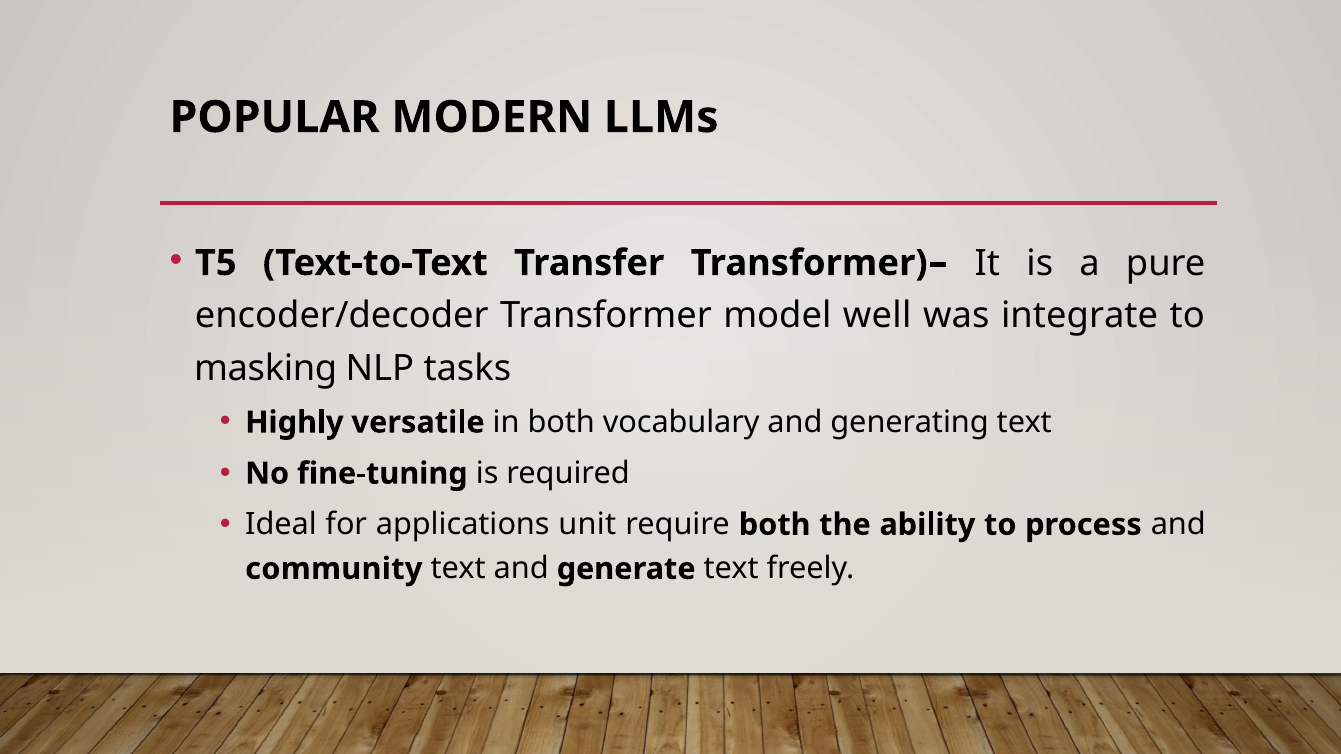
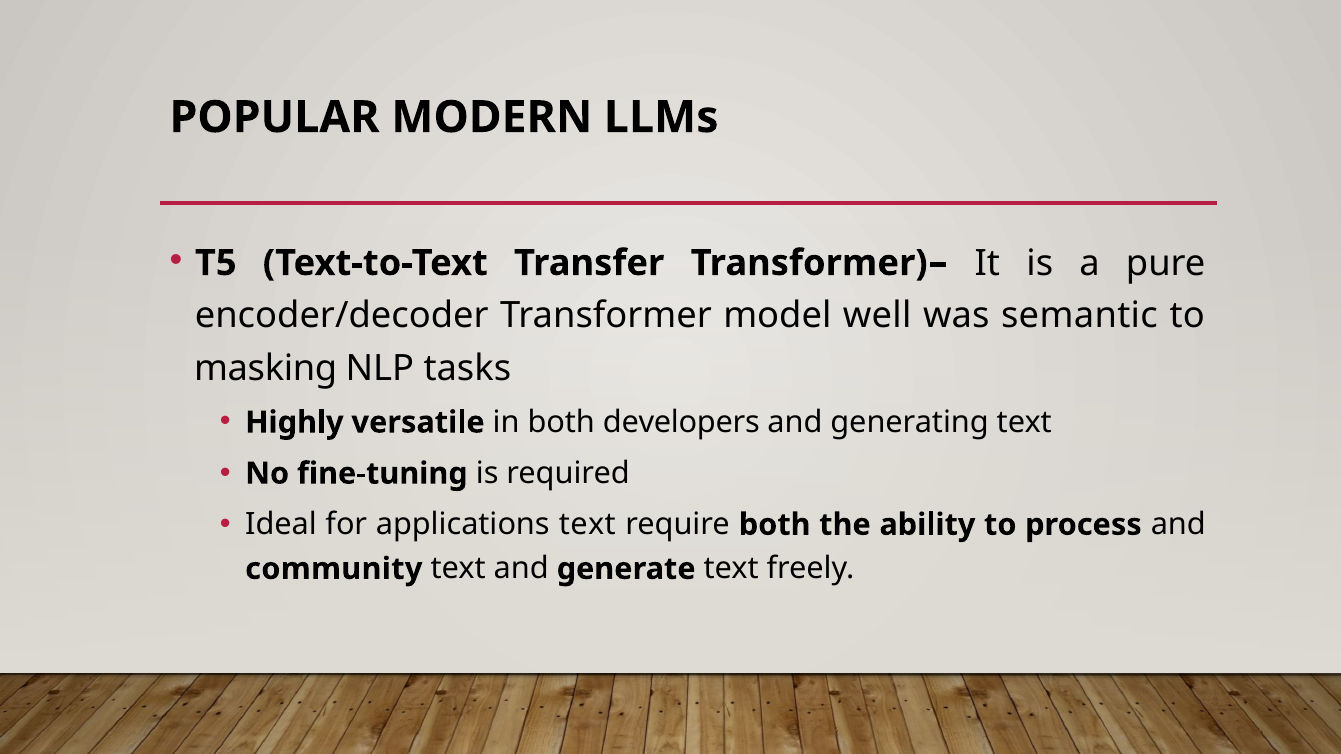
integrate: integrate -> semantic
vocabulary: vocabulary -> developers
applications unit: unit -> text
